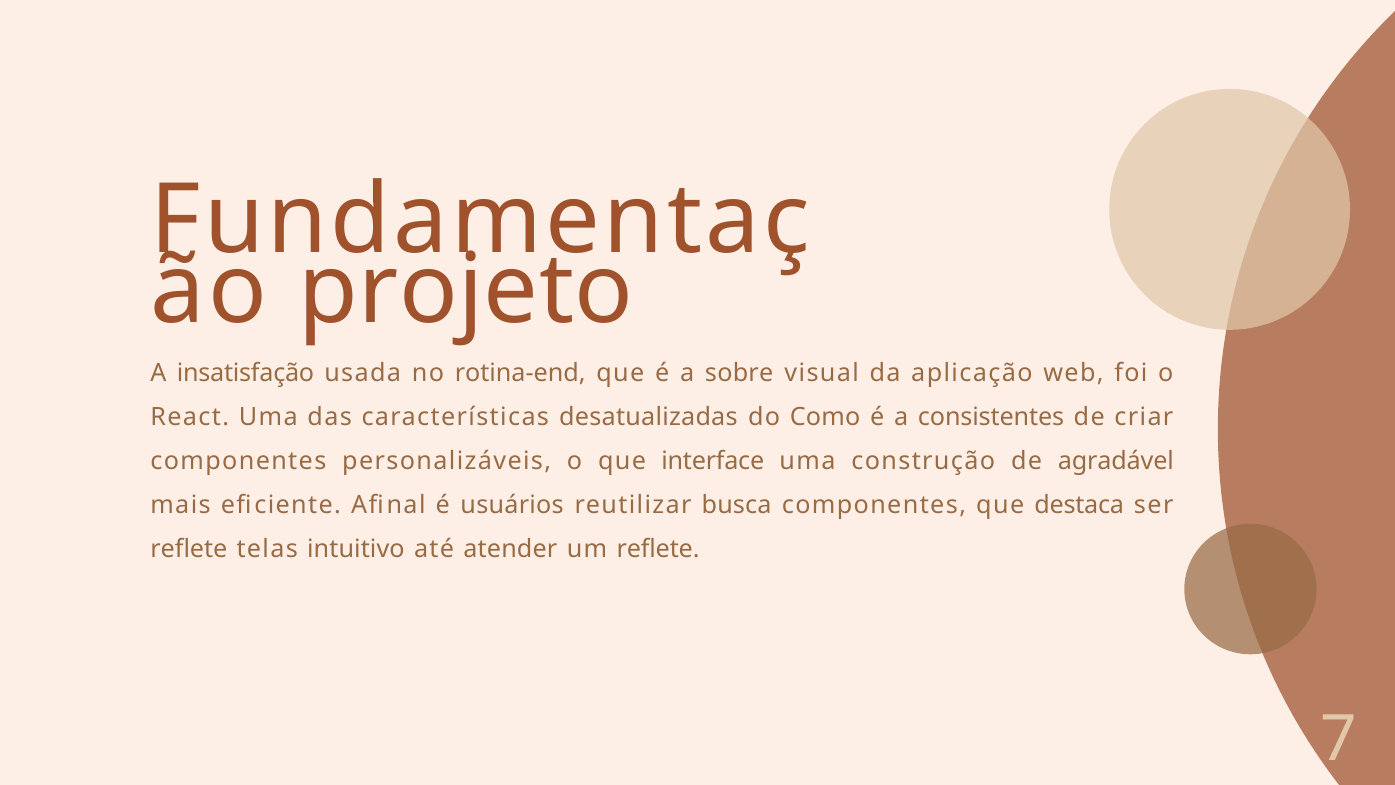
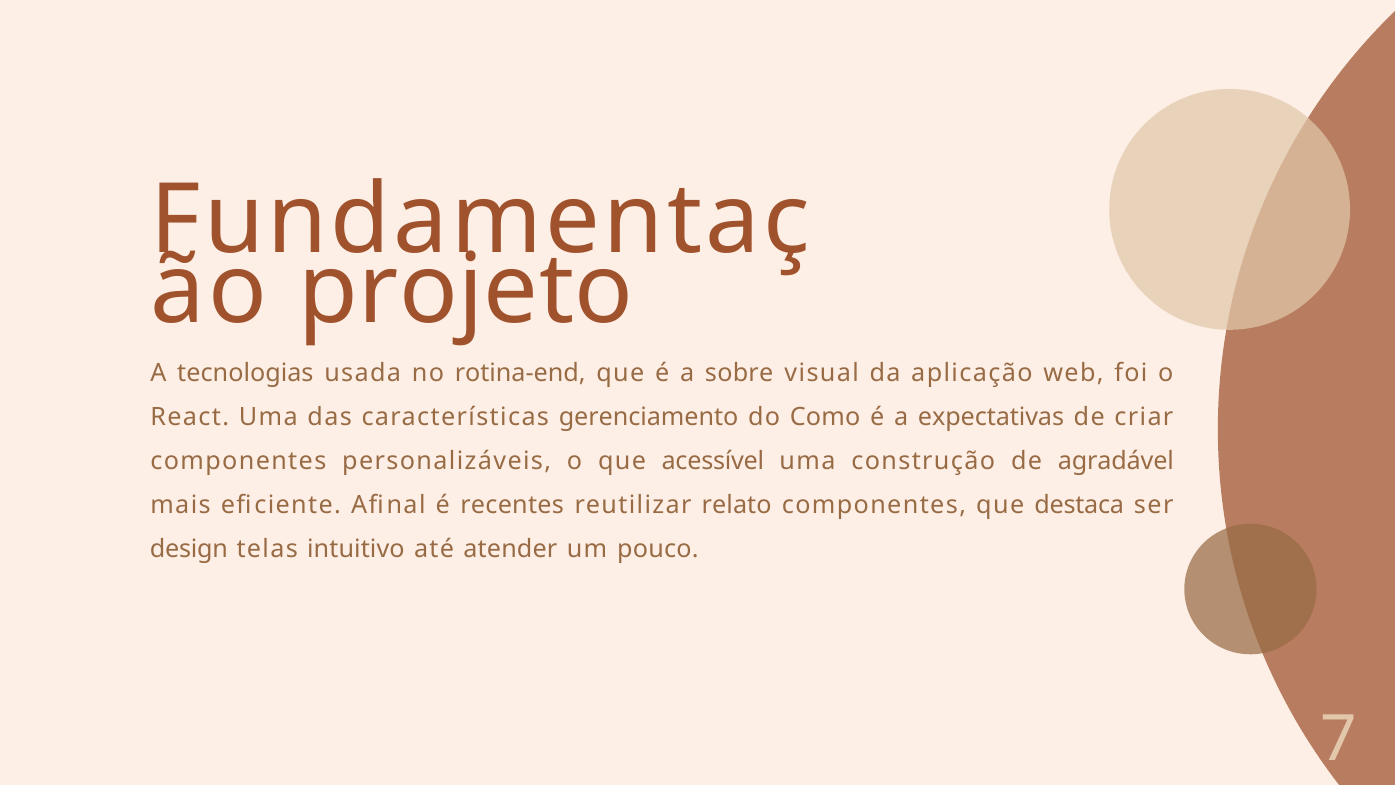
insatisfação: insatisfação -> tecnologias
desatualizadas: desatualizadas -> gerenciamento
consistentes: consistentes -> expectativas
interface: interface -> acessível
usuários: usuários -> recentes
busca: busca -> relato
reflete at (189, 549): reflete -> design
um reflete: reflete -> pouco
